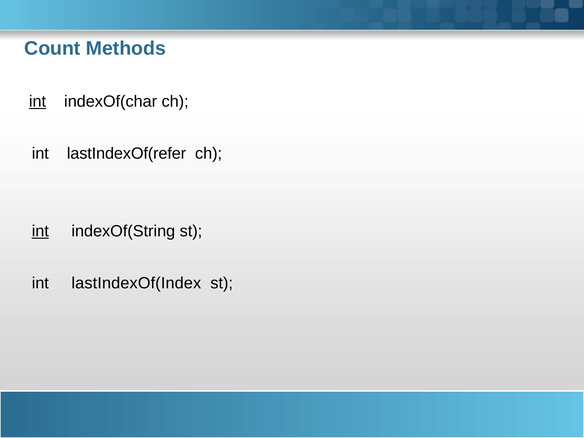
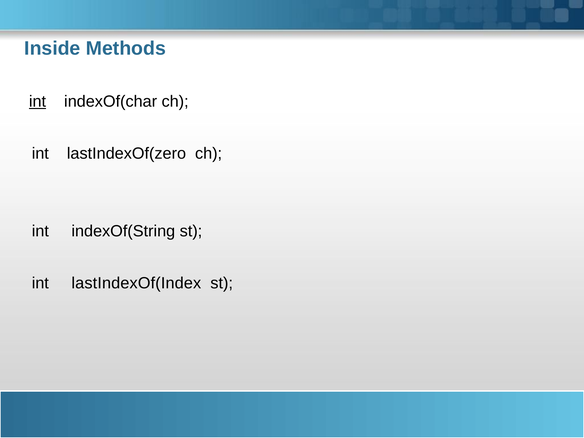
Count: Count -> Inside
lastIndexOf(refer: lastIndexOf(refer -> lastIndexOf(zero
int at (40, 231) underline: present -> none
